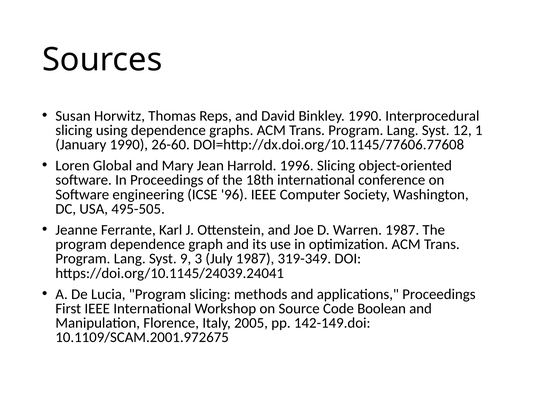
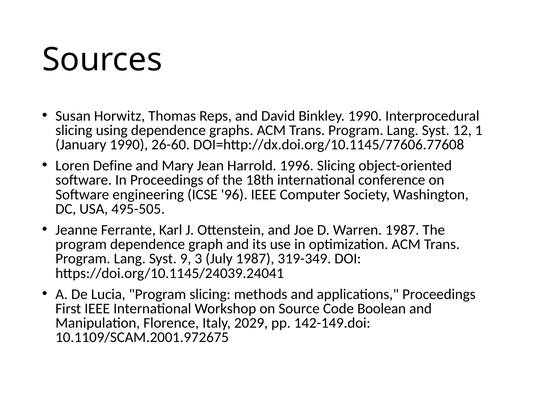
Global: Global -> Define
2005: 2005 -> 2029
